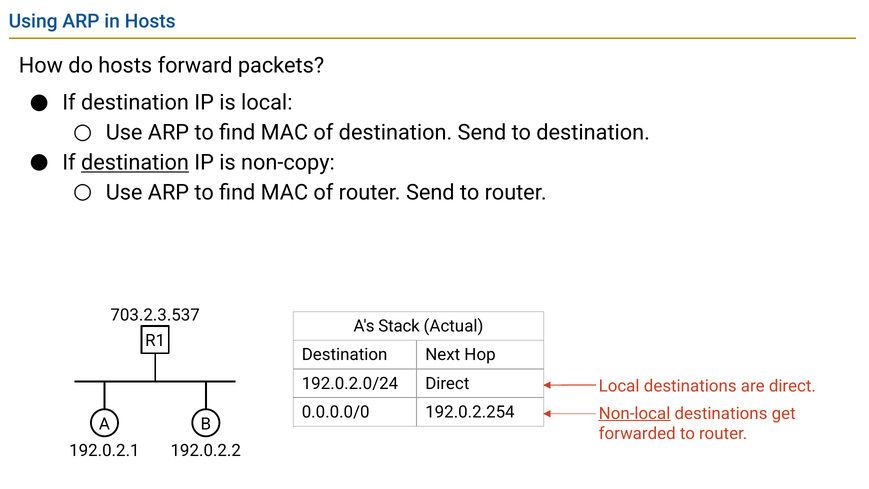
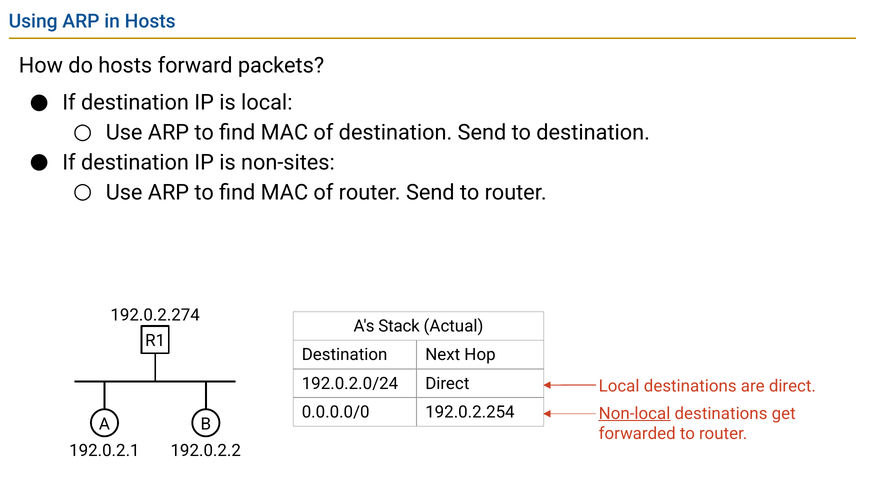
destination at (135, 163) underline: present -> none
non-copy: non-copy -> non-sites
703.2.3.537: 703.2.3.537 -> 192.0.2.274
